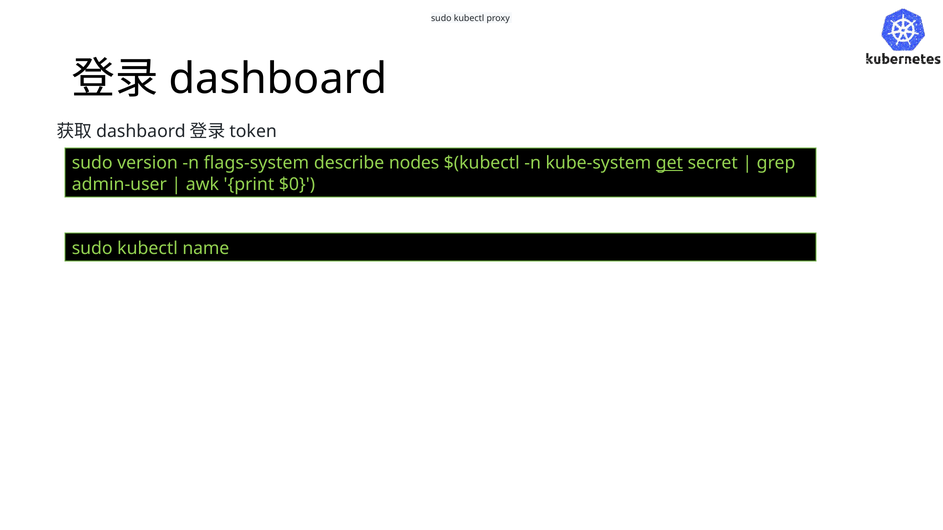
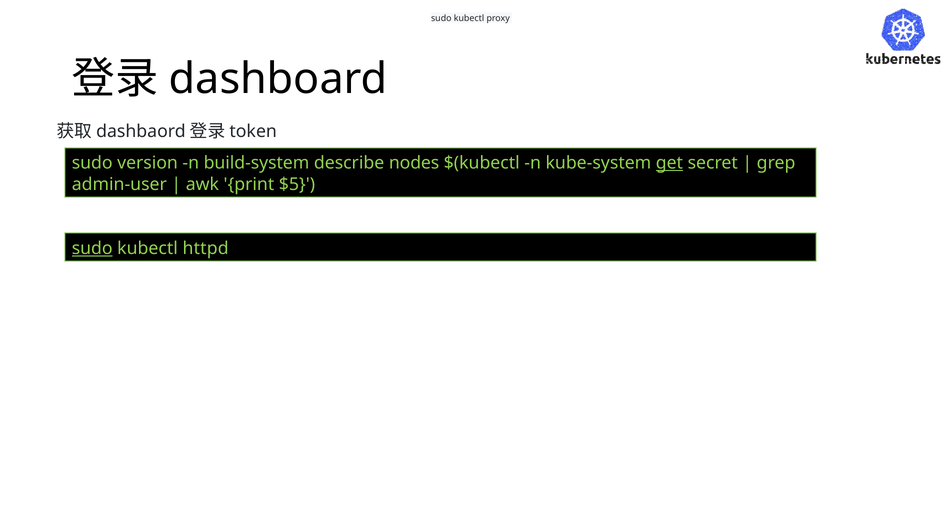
flags-system: flags-system -> build-system
$0: $0 -> $5
sudo at (92, 249) underline: none -> present
name: name -> httpd
